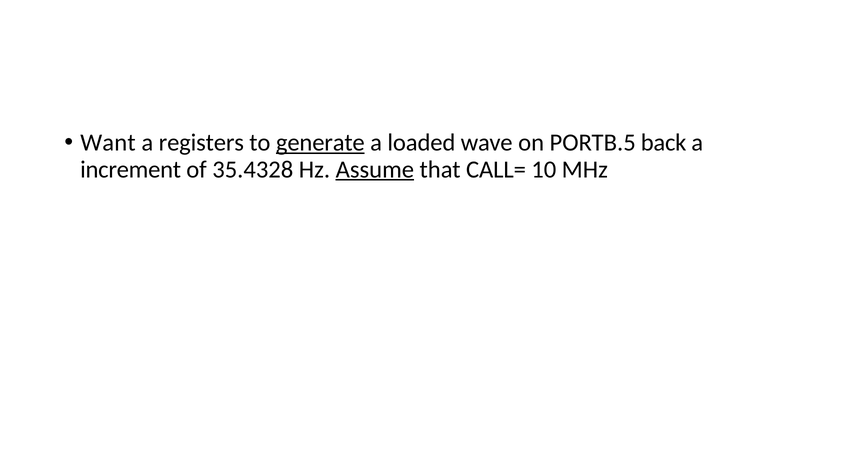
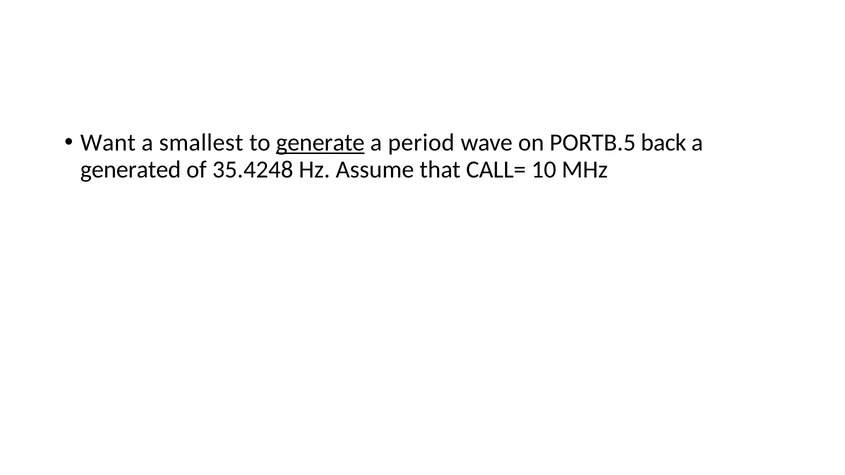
registers: registers -> smallest
loaded: loaded -> period
increment: increment -> generated
35.4328: 35.4328 -> 35.4248
Assume underline: present -> none
